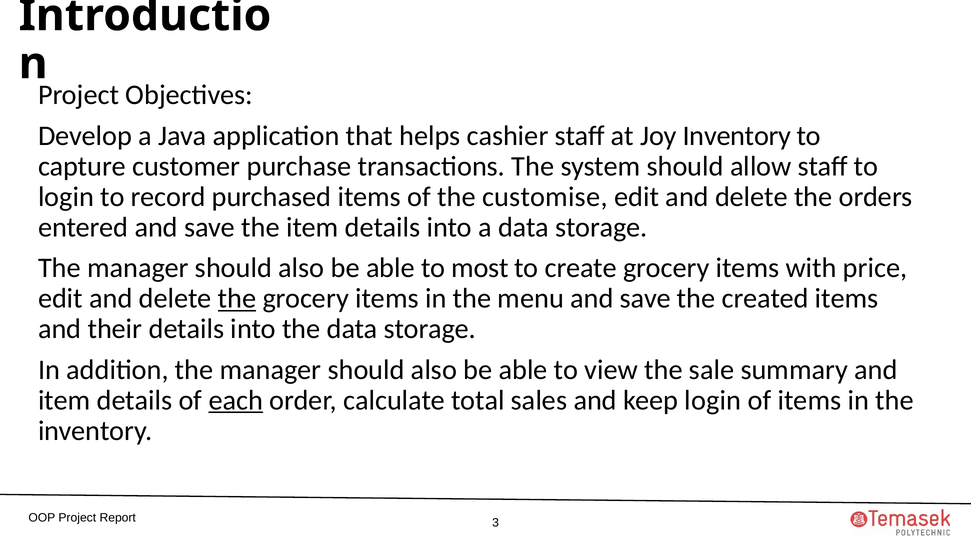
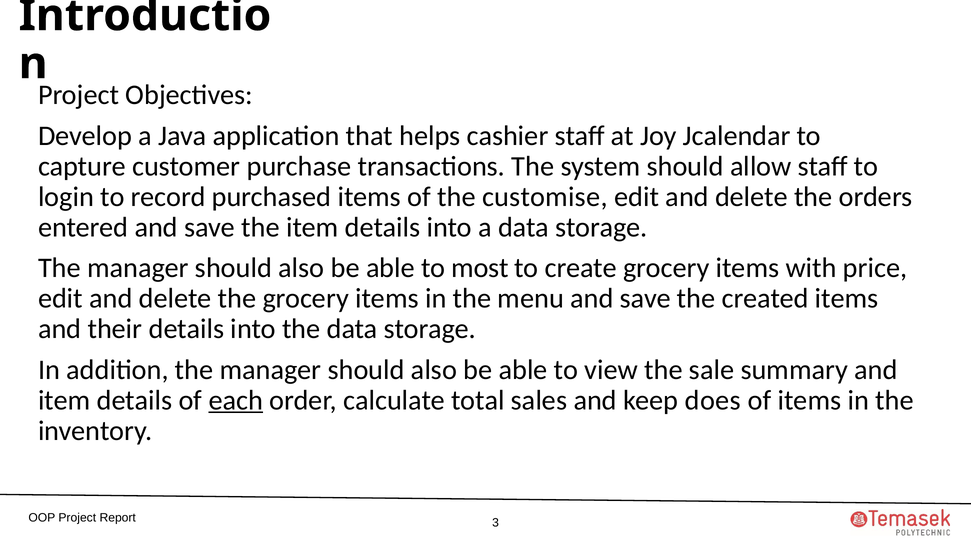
Joy Inventory: Inventory -> Jcalendar
the at (237, 299) underline: present -> none
keep login: login -> does
